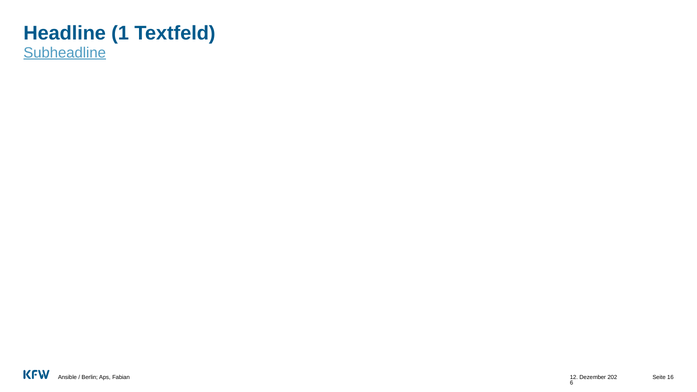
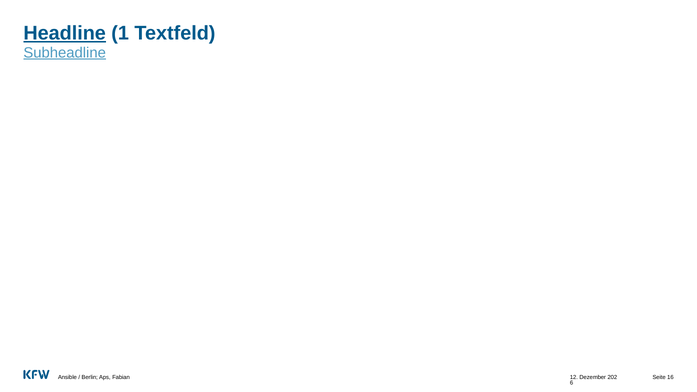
Headline underline: none -> present
